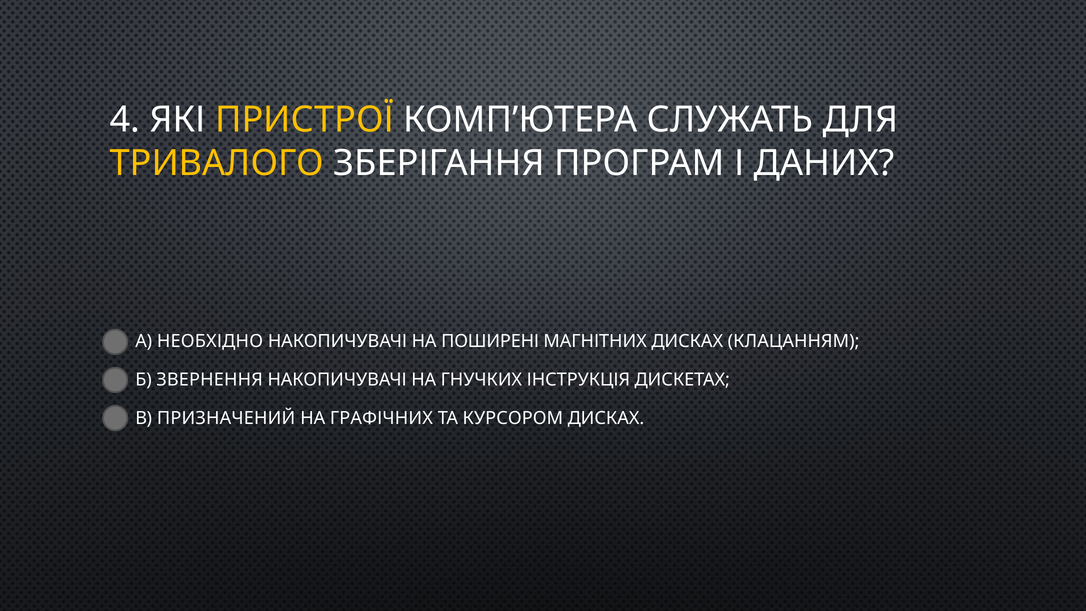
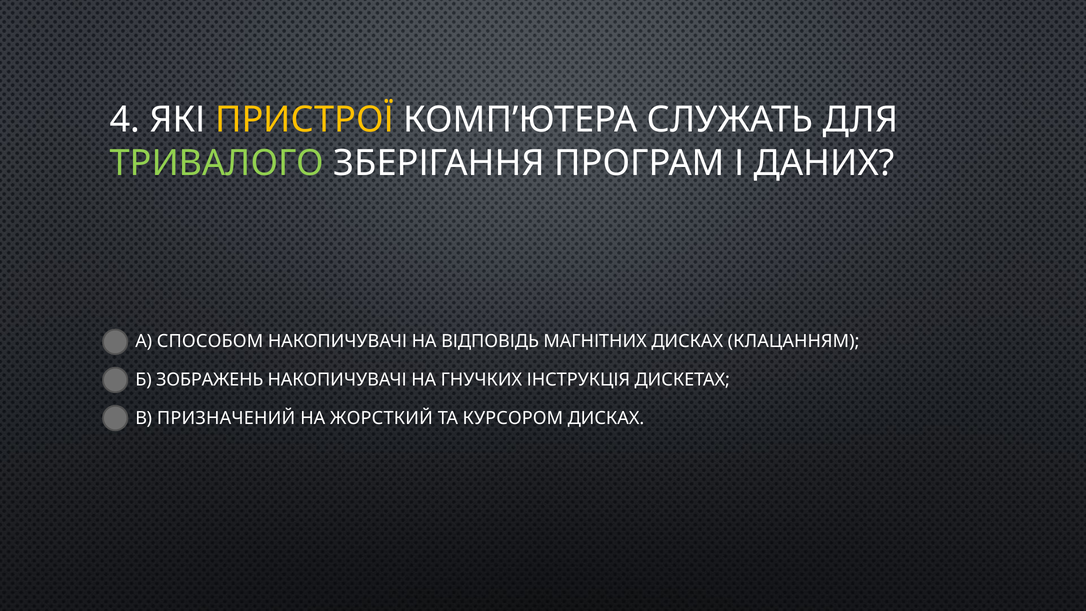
ТРИВАЛОГО colour: yellow -> light green
НЕОБХІДНО: НЕОБХІДНО -> СПОСОБОМ
ПОШИРЕНІ: ПОШИРЕНІ -> ВІДПОВІДЬ
ЗВЕРНЕННЯ: ЗВЕРНЕННЯ -> ЗОБРАЖЕНЬ
ГРАФІЧНИХ: ГРАФІЧНИХ -> ЖОРСТКИЙ
